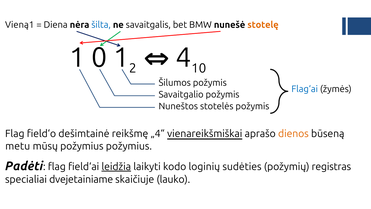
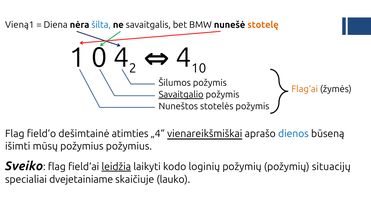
0 1: 1 -> 4
Flag‘ai colour: blue -> orange
Savaitgalio underline: none -> present
reikšmę: reikšmę -> atimties
dienos colour: orange -> blue
metu: metu -> išimti
Padėti: Padėti -> Sveiko
loginių sudėties: sudėties -> požymių
registras: registras -> situacijų
